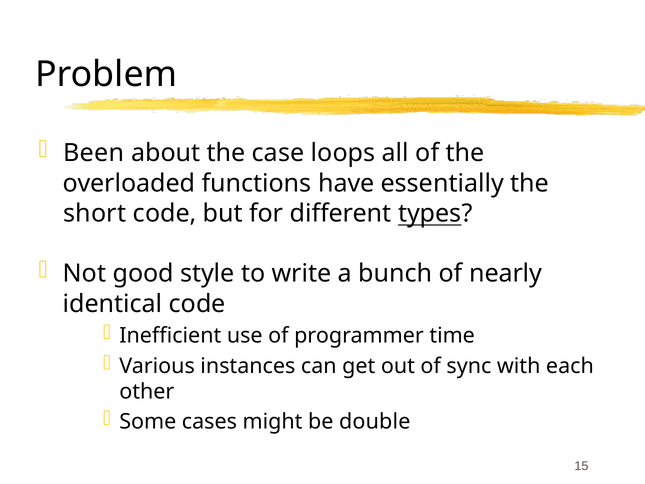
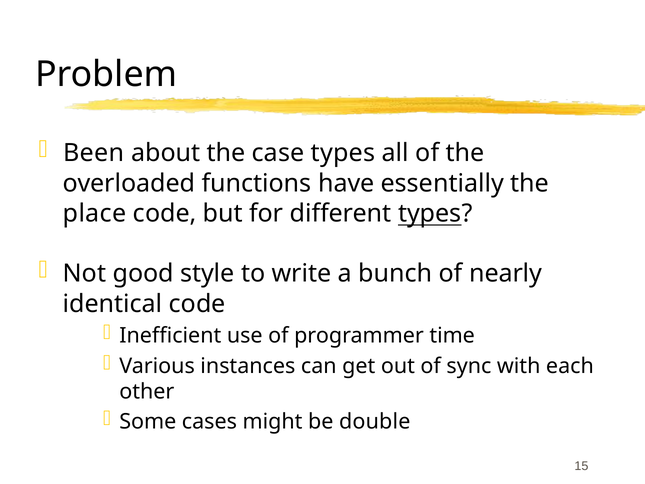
case loops: loops -> types
short: short -> place
